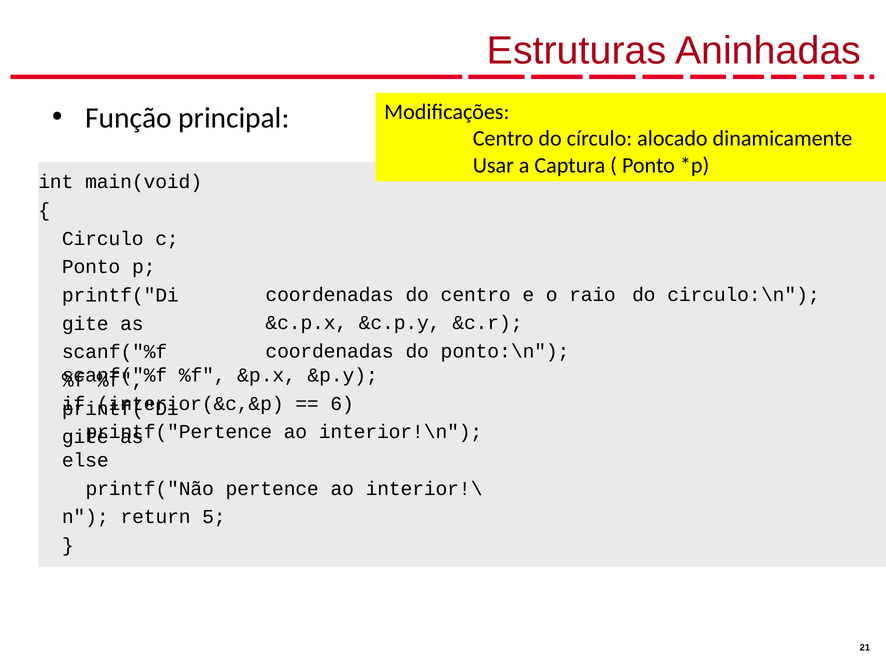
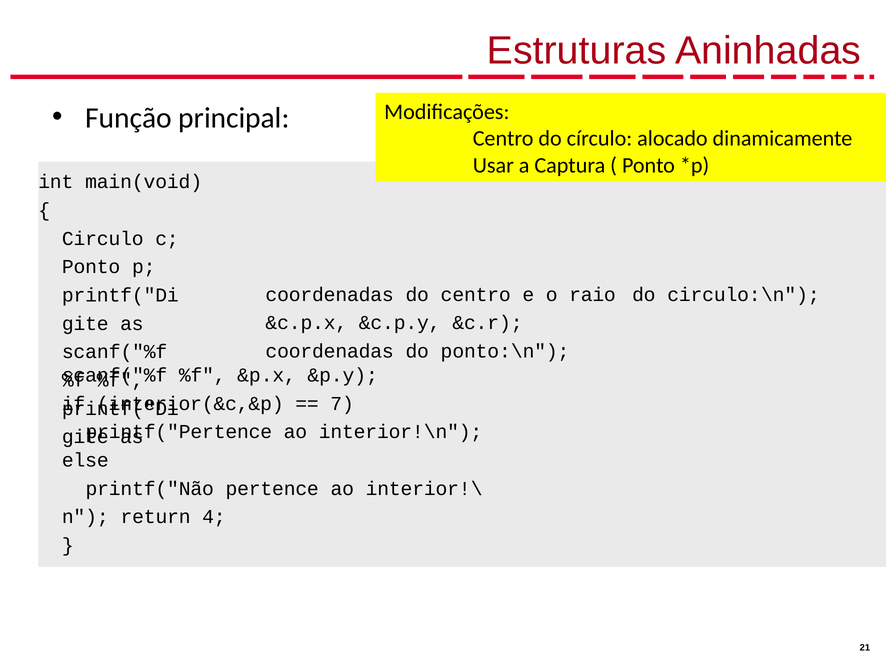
6: 6 -> 7
5: 5 -> 4
